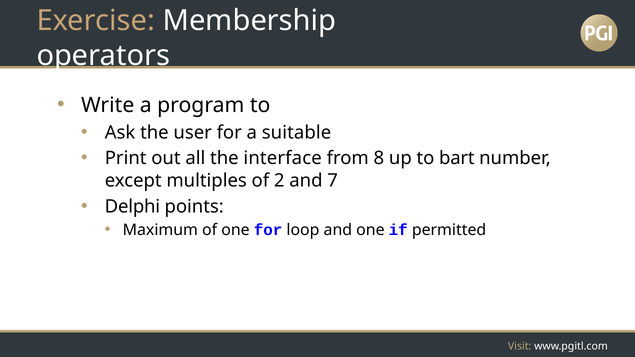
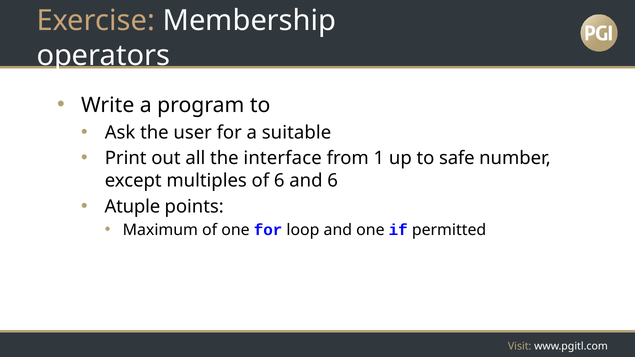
8: 8 -> 1
bart: bart -> safe
of 2: 2 -> 6
and 7: 7 -> 6
Delphi: Delphi -> Atuple
